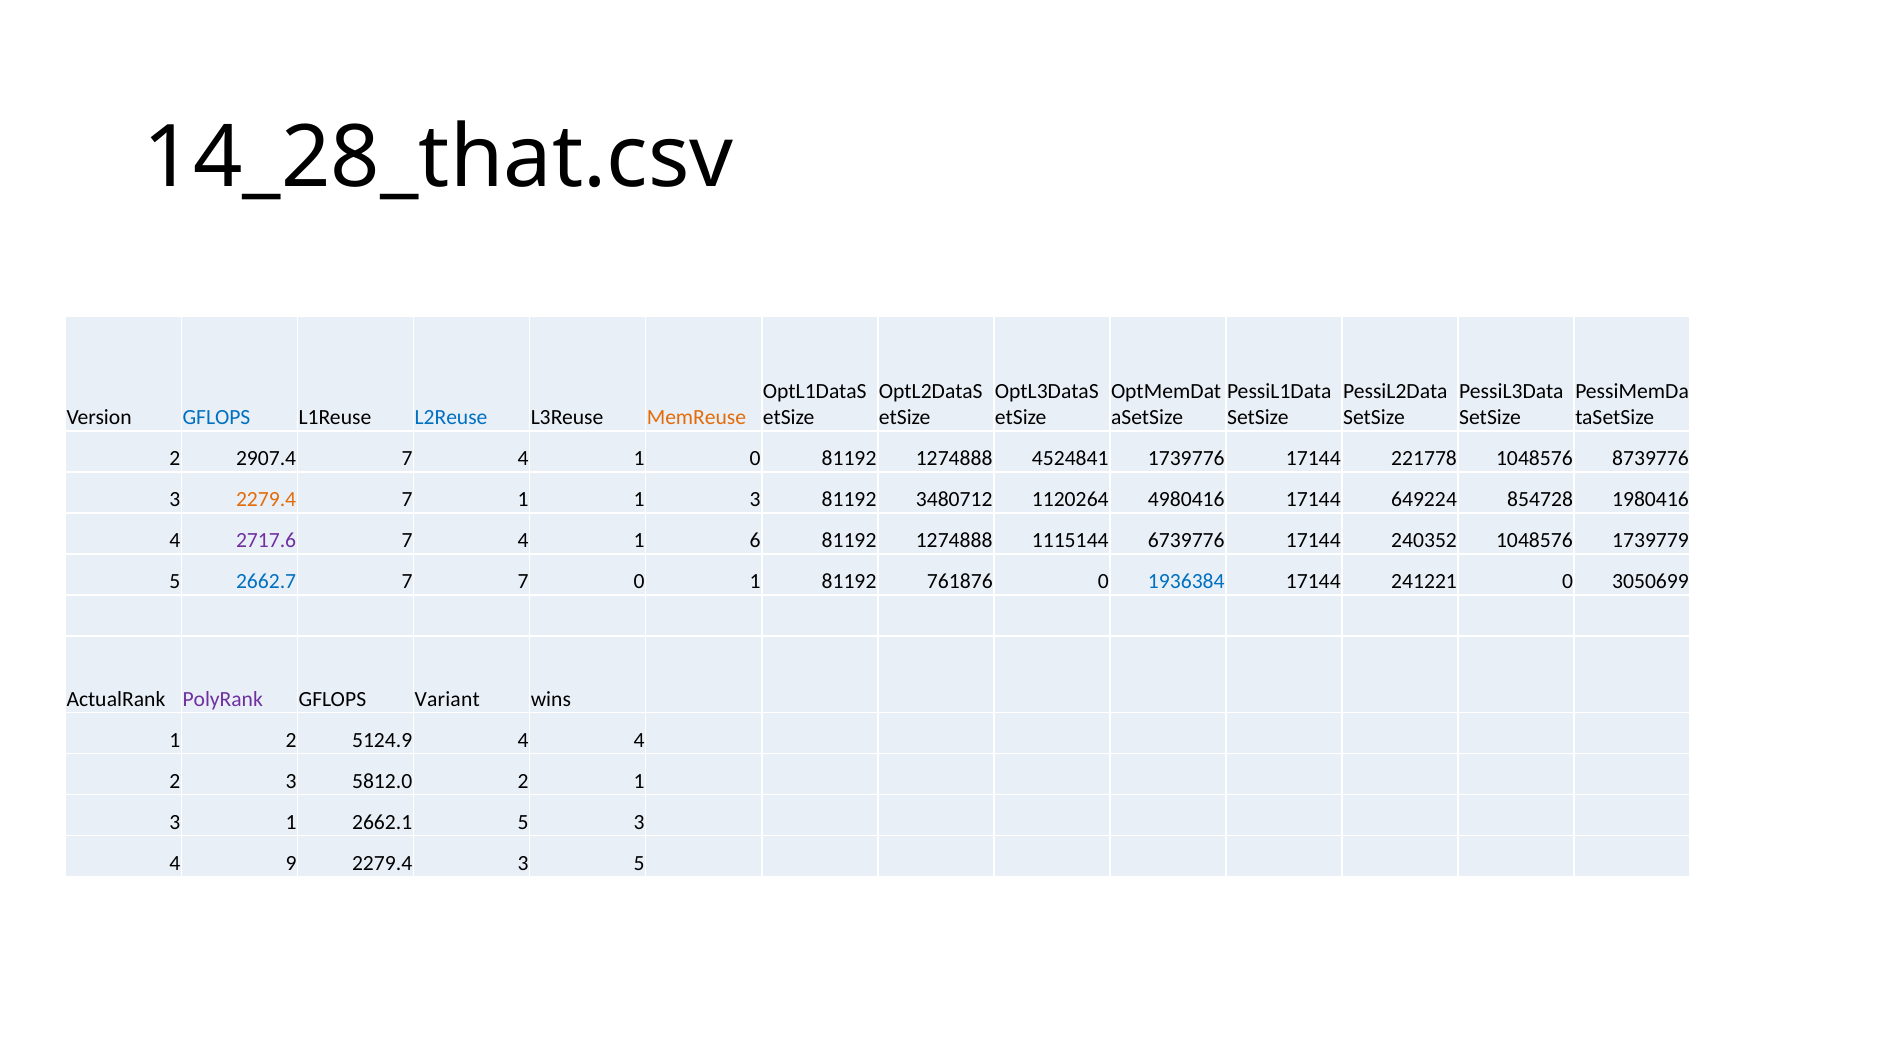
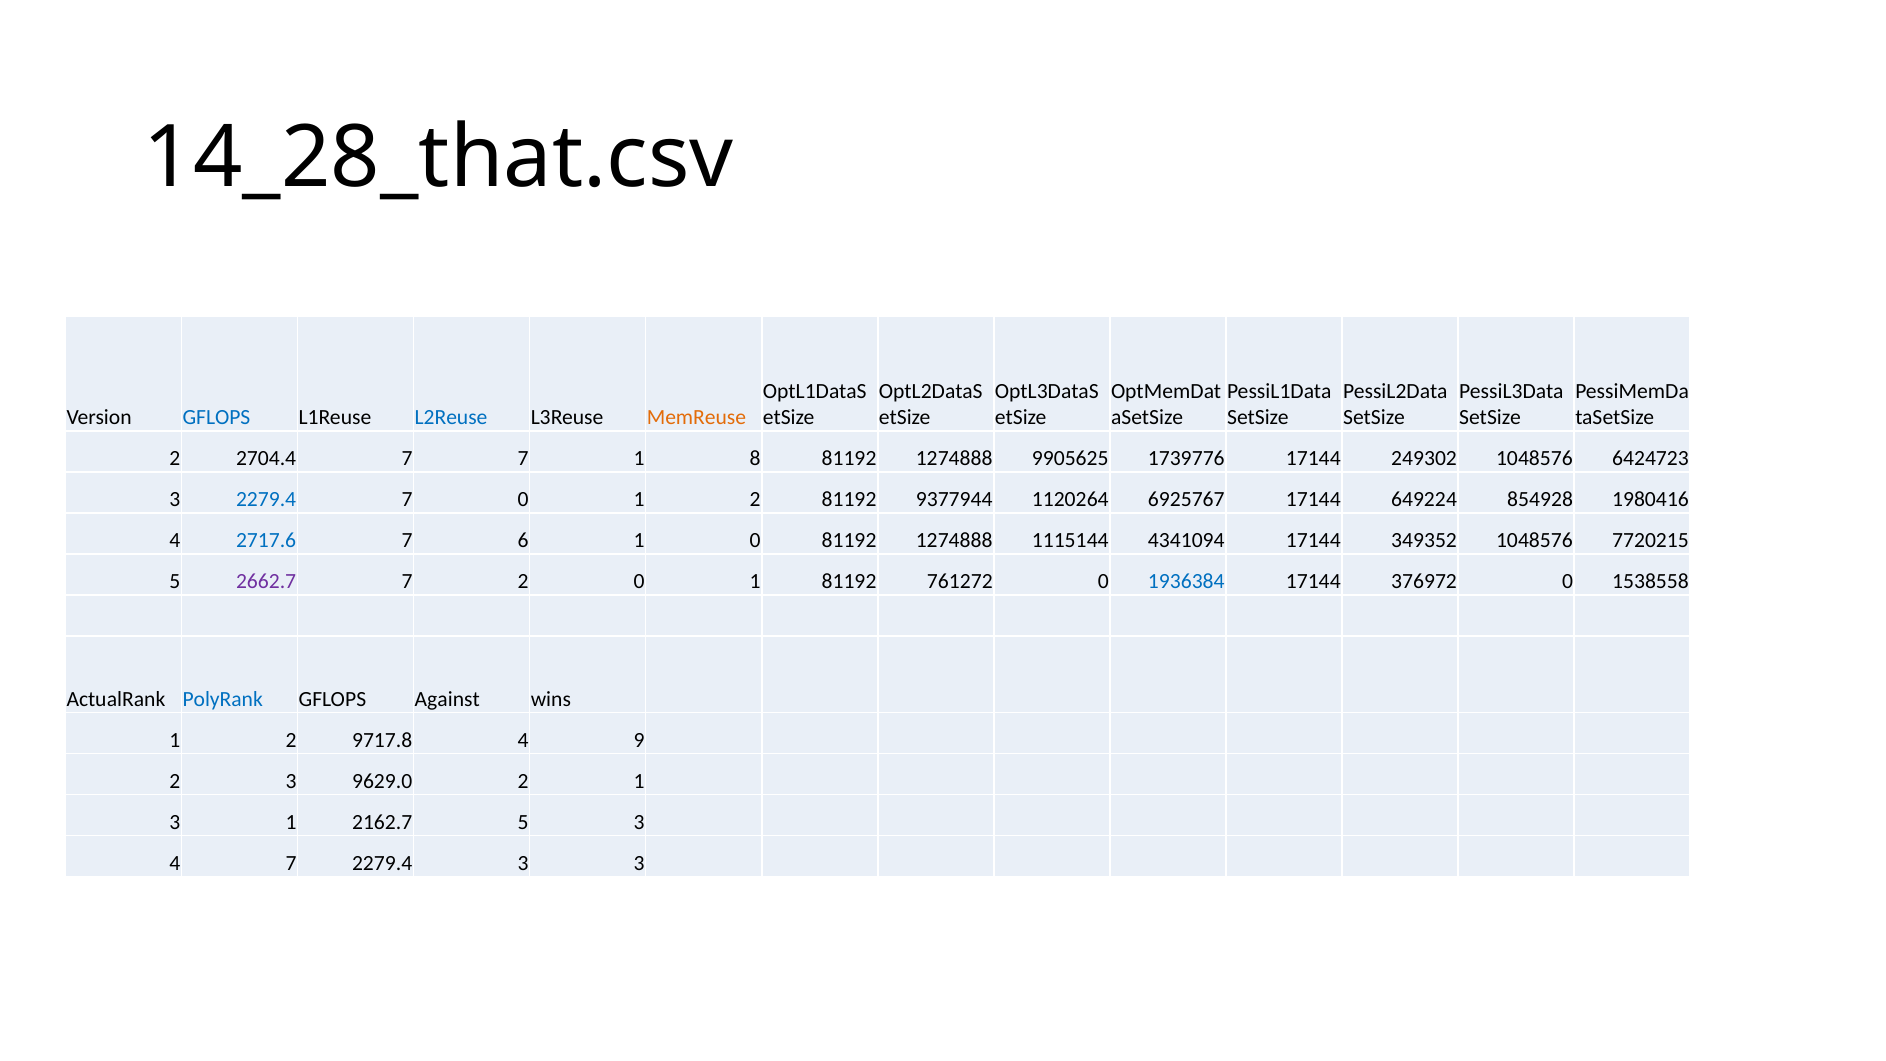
2907.4: 2907.4 -> 2704.4
4 at (523, 459): 4 -> 7
1 0: 0 -> 8
4524841: 4524841 -> 9905625
221778: 221778 -> 249302
8739776: 8739776 -> 6424723
2279.4 at (266, 500) colour: orange -> blue
7 1: 1 -> 0
3 at (755, 500): 3 -> 2
3480712: 3480712 -> 9377944
4980416: 4980416 -> 6925767
854728: 854728 -> 854928
2717.6 colour: purple -> blue
4 at (523, 541): 4 -> 6
1 6: 6 -> 0
6739776: 6739776 -> 4341094
240352: 240352 -> 349352
1739779: 1739779 -> 7720215
2662.7 colour: blue -> purple
7 7: 7 -> 2
761876: 761876 -> 761272
241221: 241221 -> 376972
3050699: 3050699 -> 1538558
PolyRank colour: purple -> blue
Variant: Variant -> Against
5124.9: 5124.9 -> 9717.8
4 4: 4 -> 9
5812.0: 5812.0 -> 9629.0
2662.1: 2662.1 -> 2162.7
4 9: 9 -> 7
3 5: 5 -> 3
